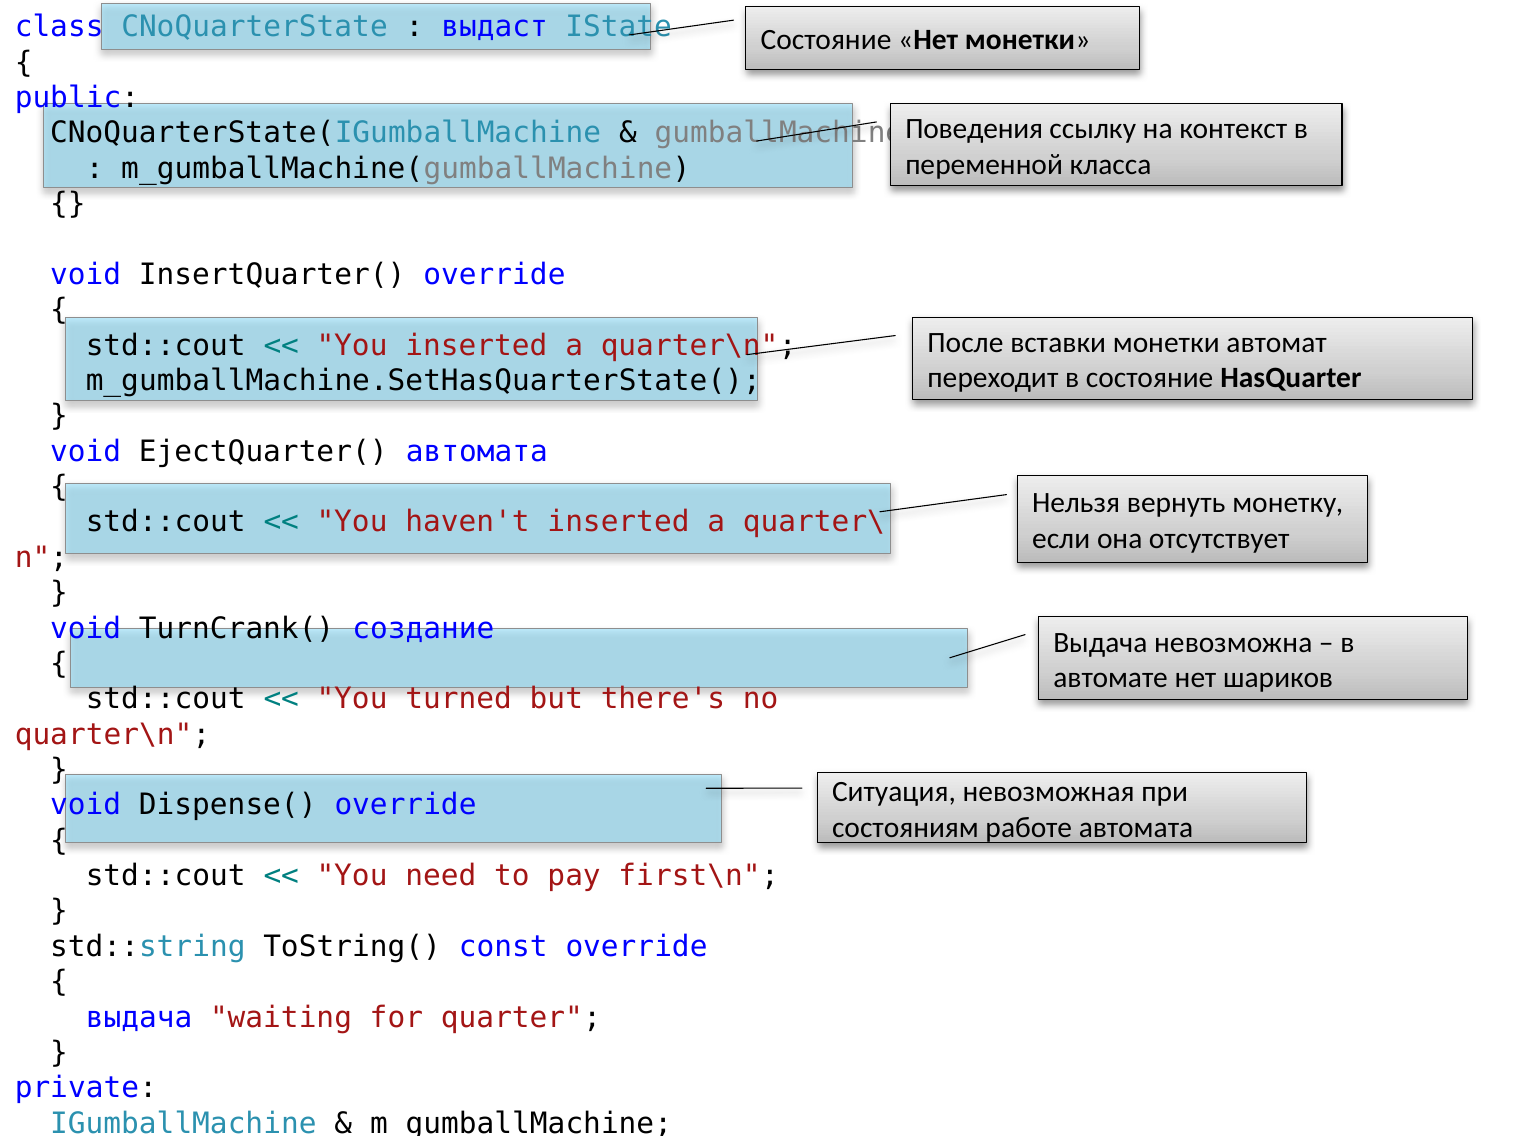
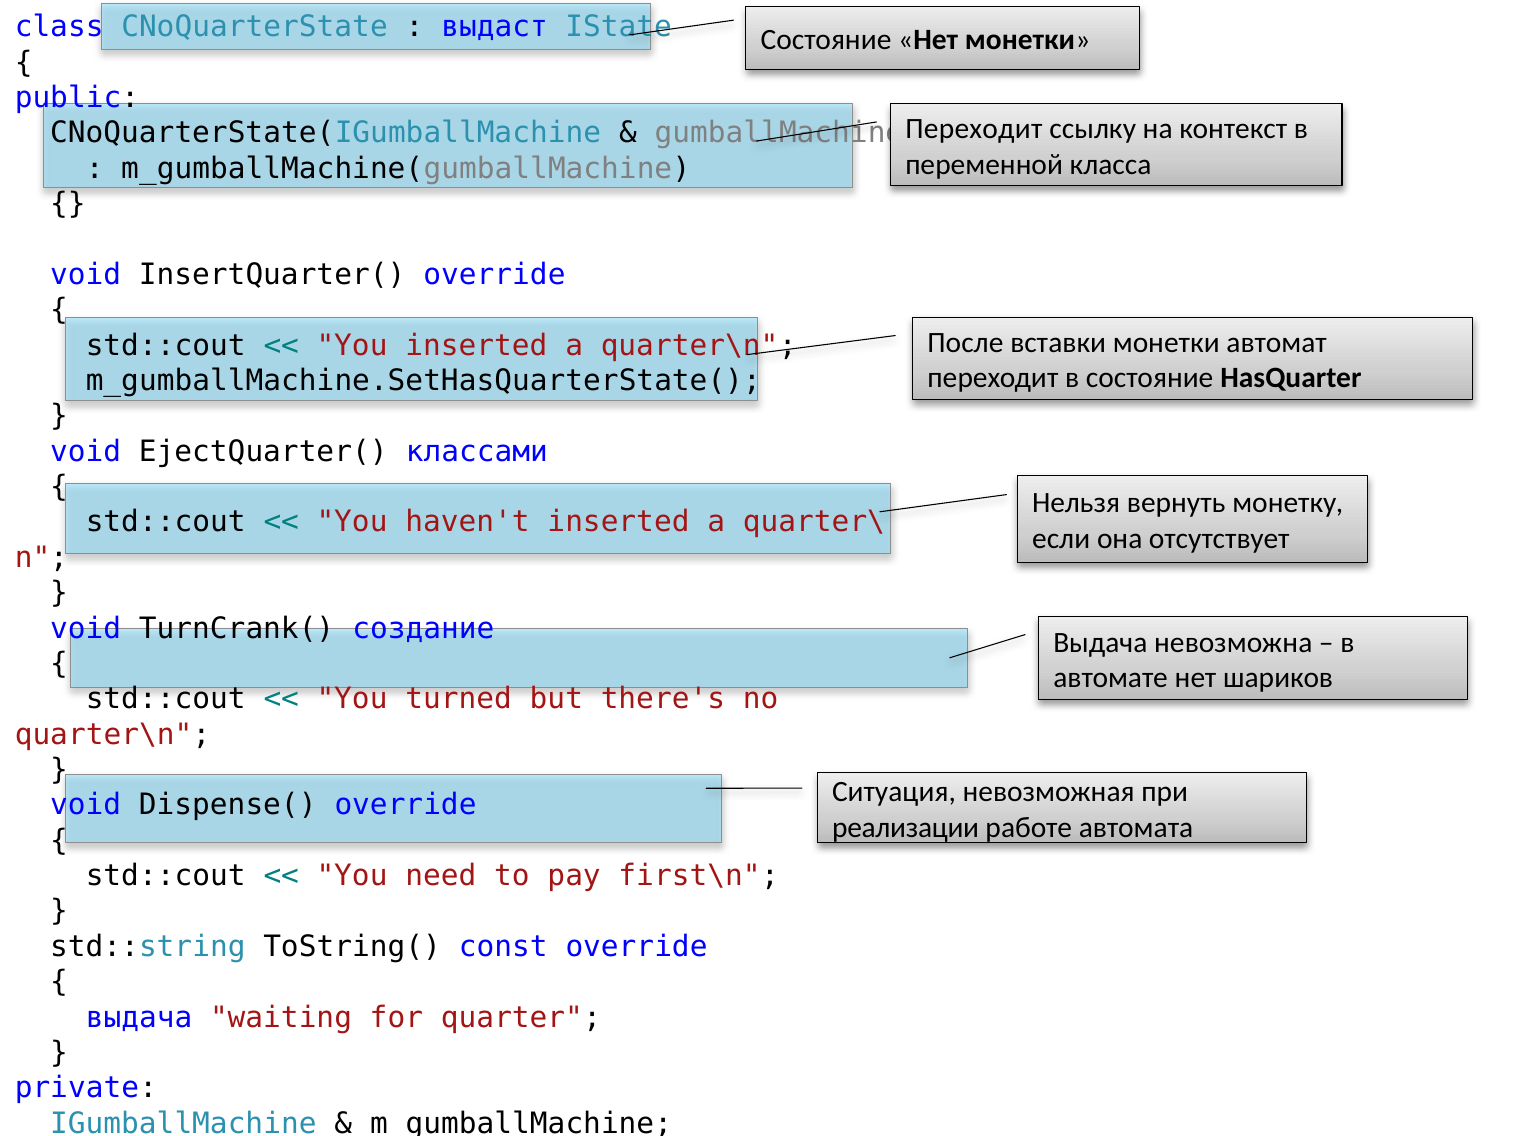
Поведения at (974, 129): Поведения -> Переходит
EjectQuarter( автомата: автомата -> классами
состояниям: состояниям -> реализации
